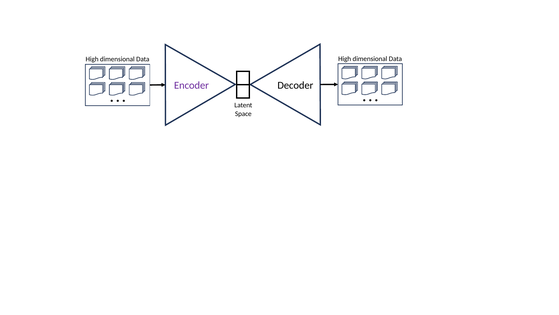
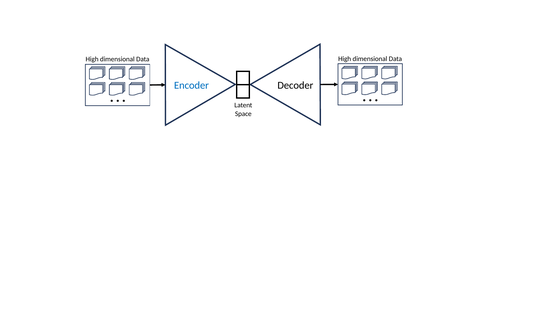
Encoder colour: purple -> blue
